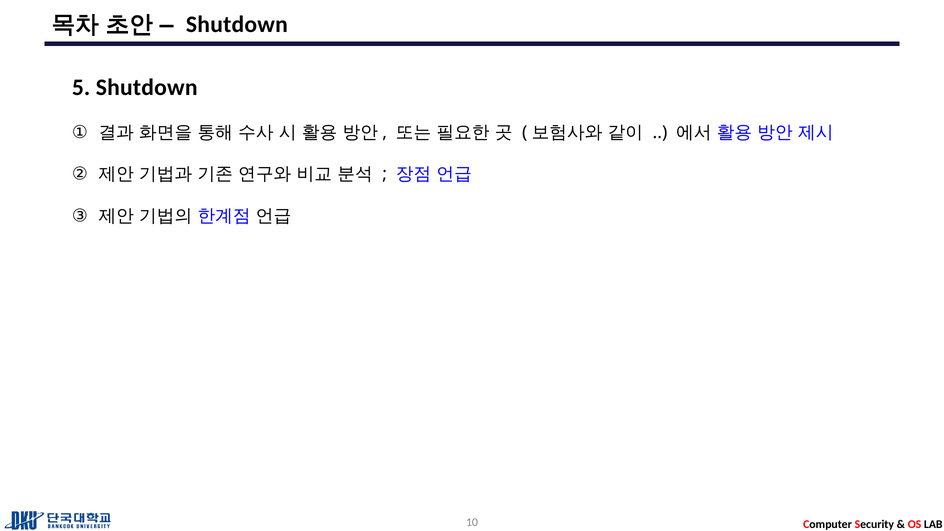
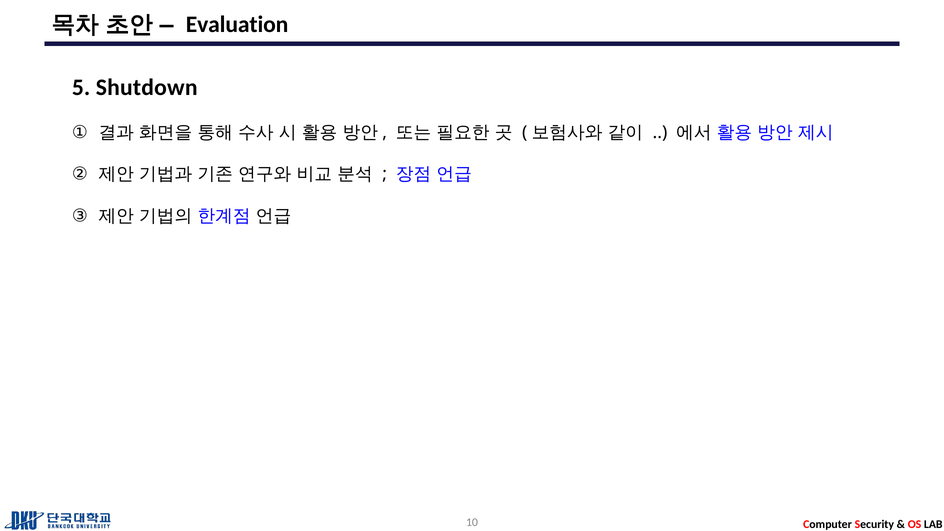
Shutdown at (237, 24): Shutdown -> Evaluation
